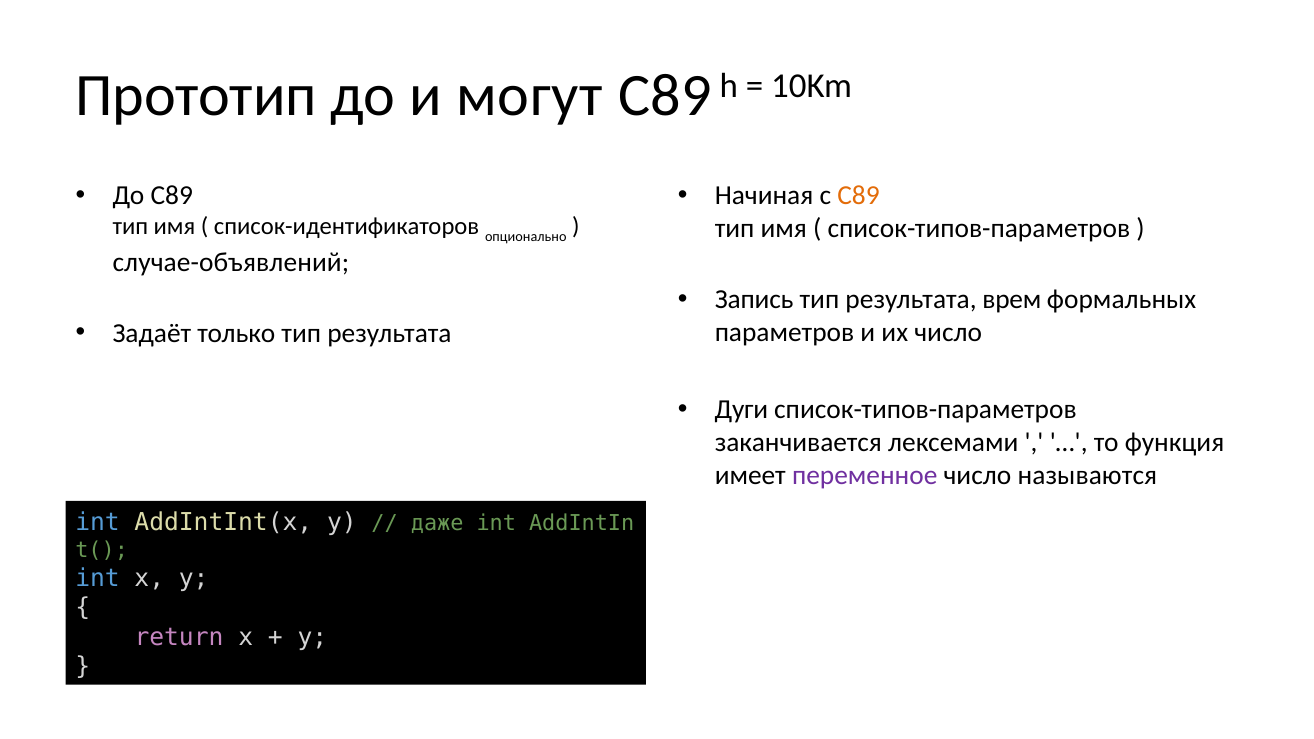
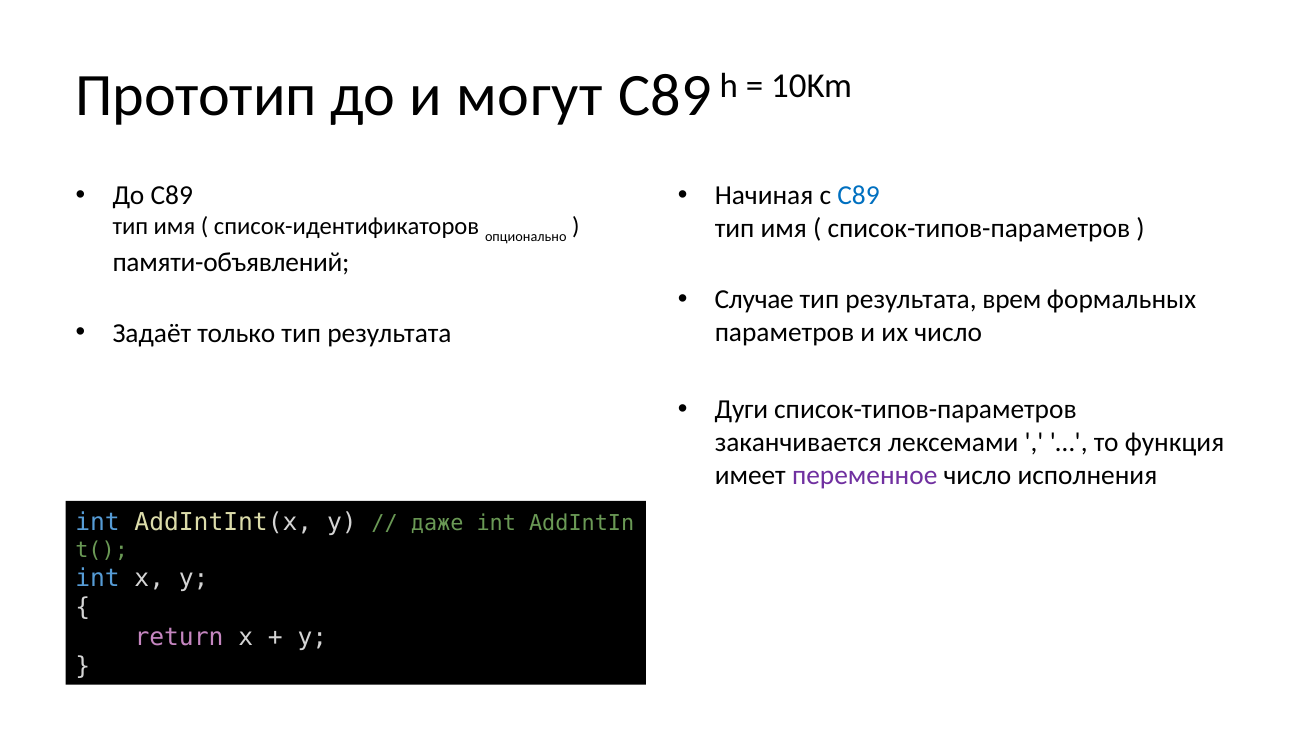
С89 at (859, 196) colour: orange -> blue
случае-объявлений: случае-объявлений -> памяти-объявлений
Запись: Запись -> Случае
называются: называются -> исполнения
